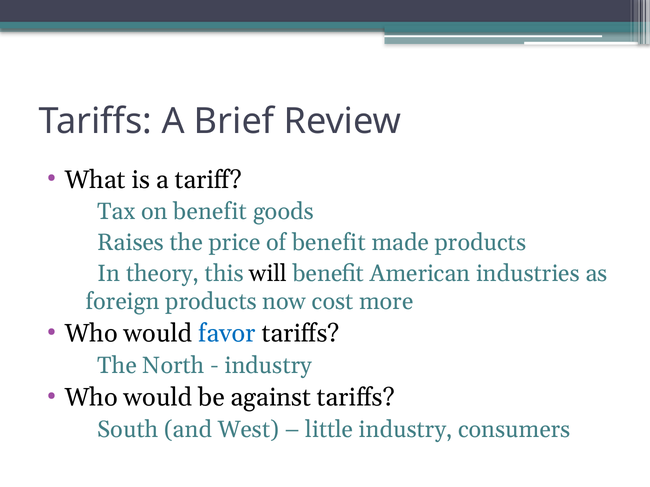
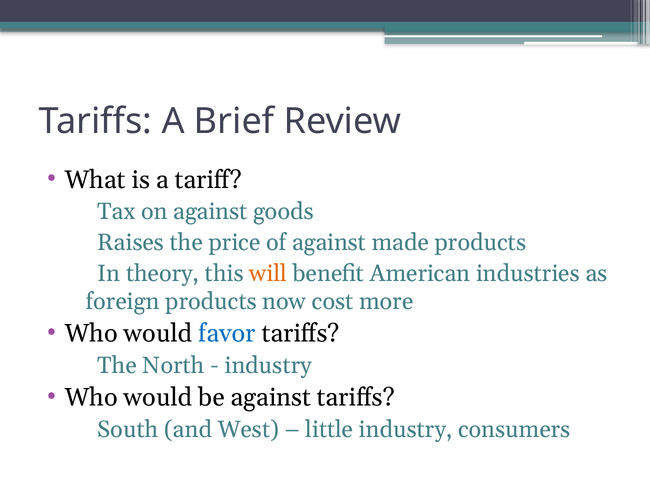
on benefit: benefit -> against
of benefit: benefit -> against
will colour: black -> orange
